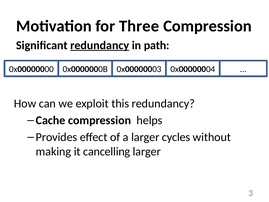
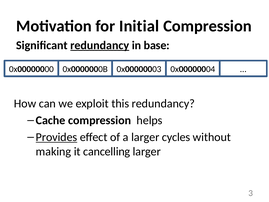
Three: Three -> Initial
path: path -> base
Provides underline: none -> present
